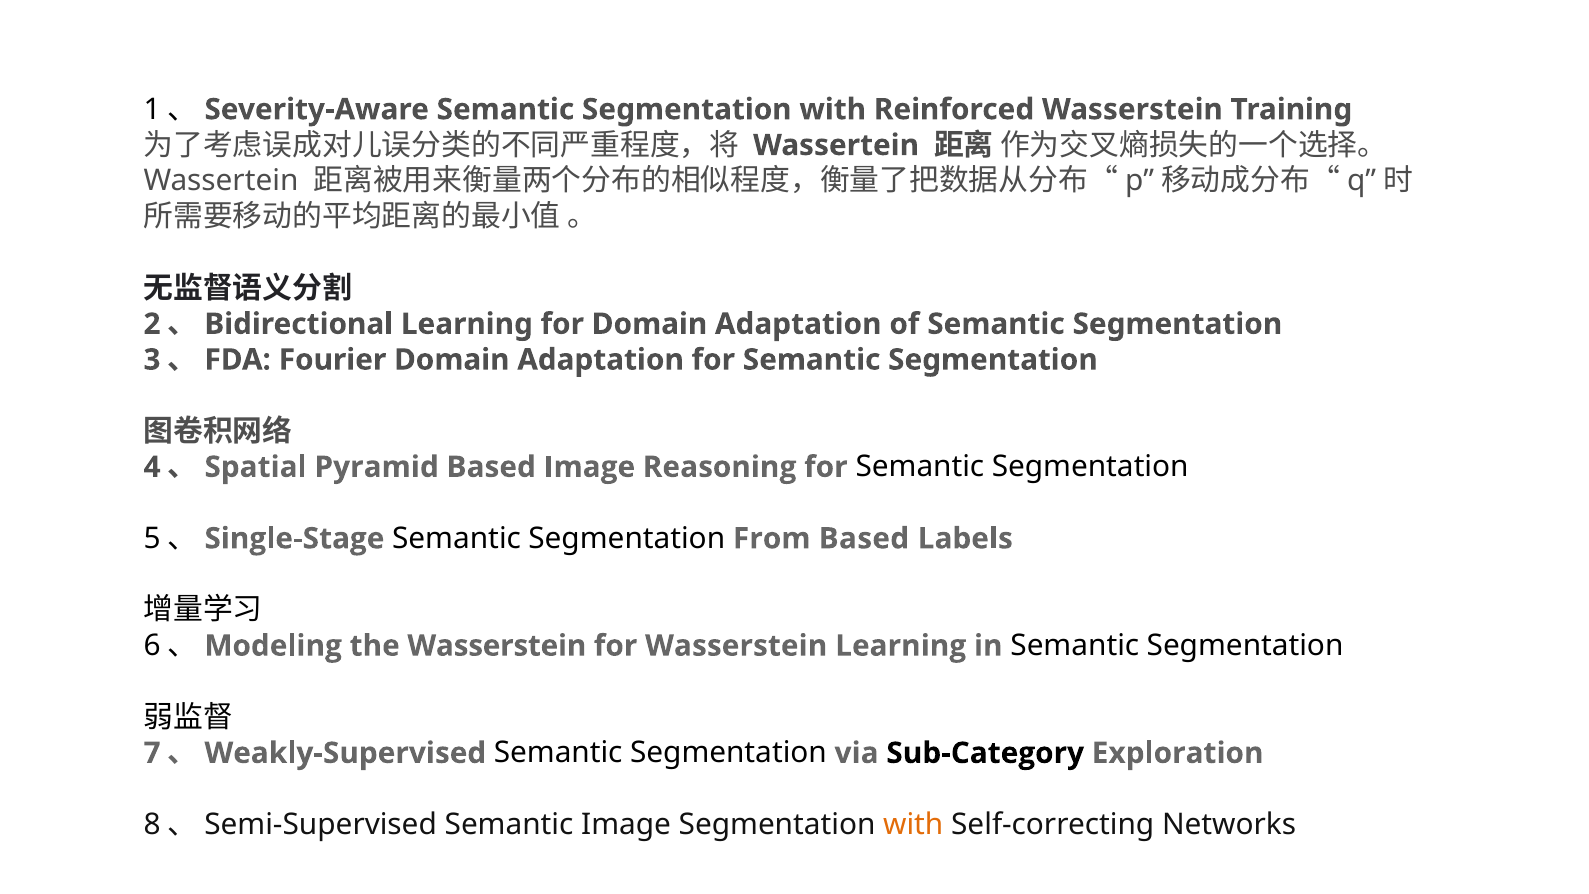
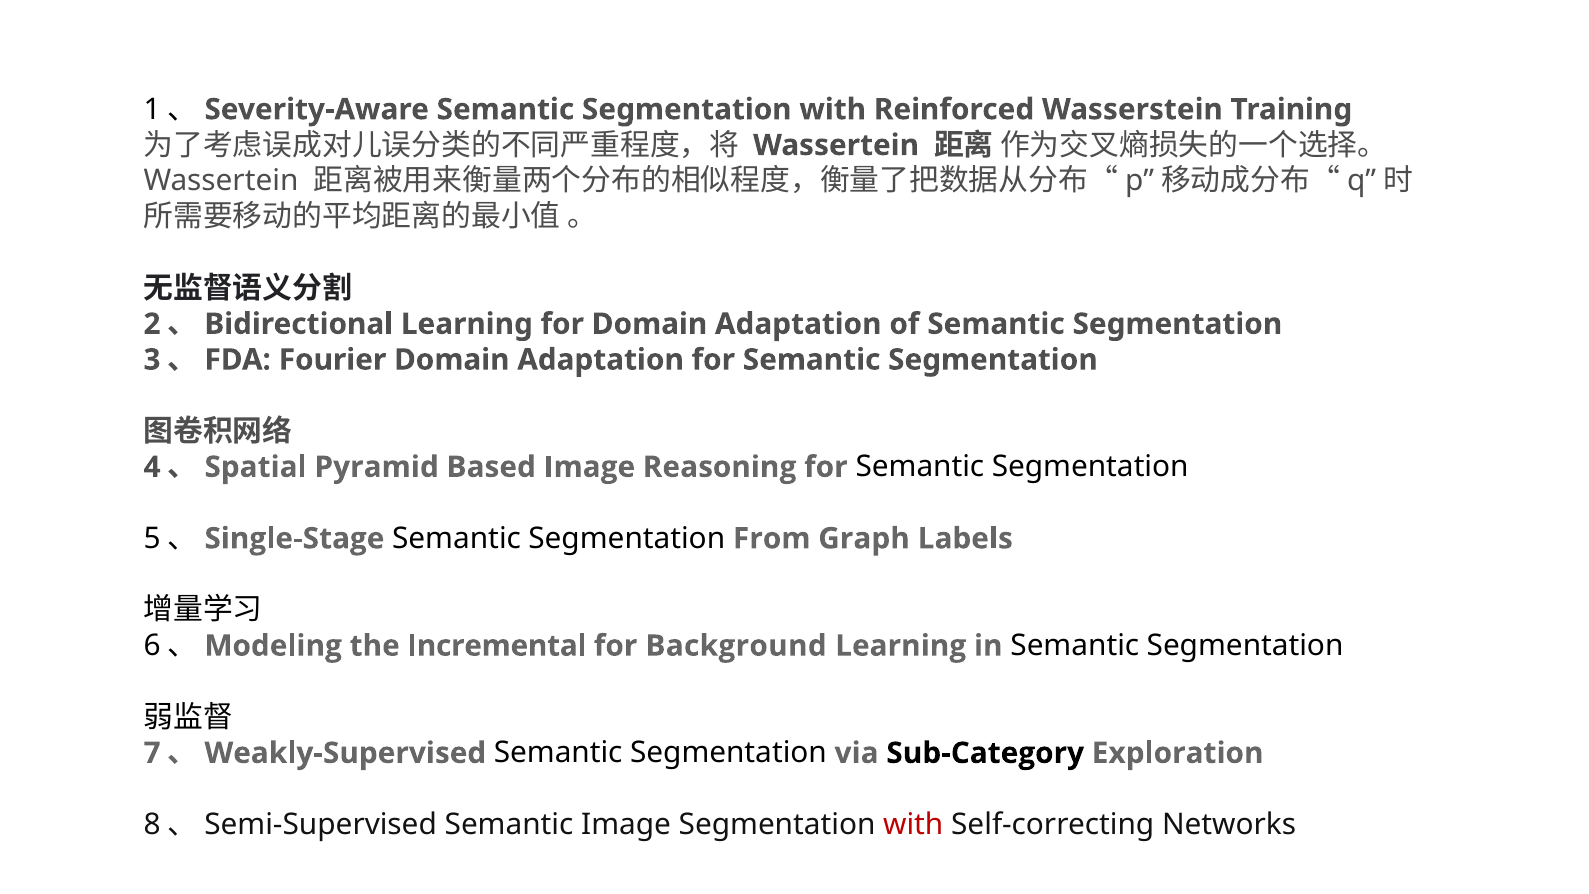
From Based: Based -> Graph
the Wasserstein: Wasserstein -> Incremental
for Wasserstein: Wasserstein -> Background
with at (913, 824) colour: orange -> red
